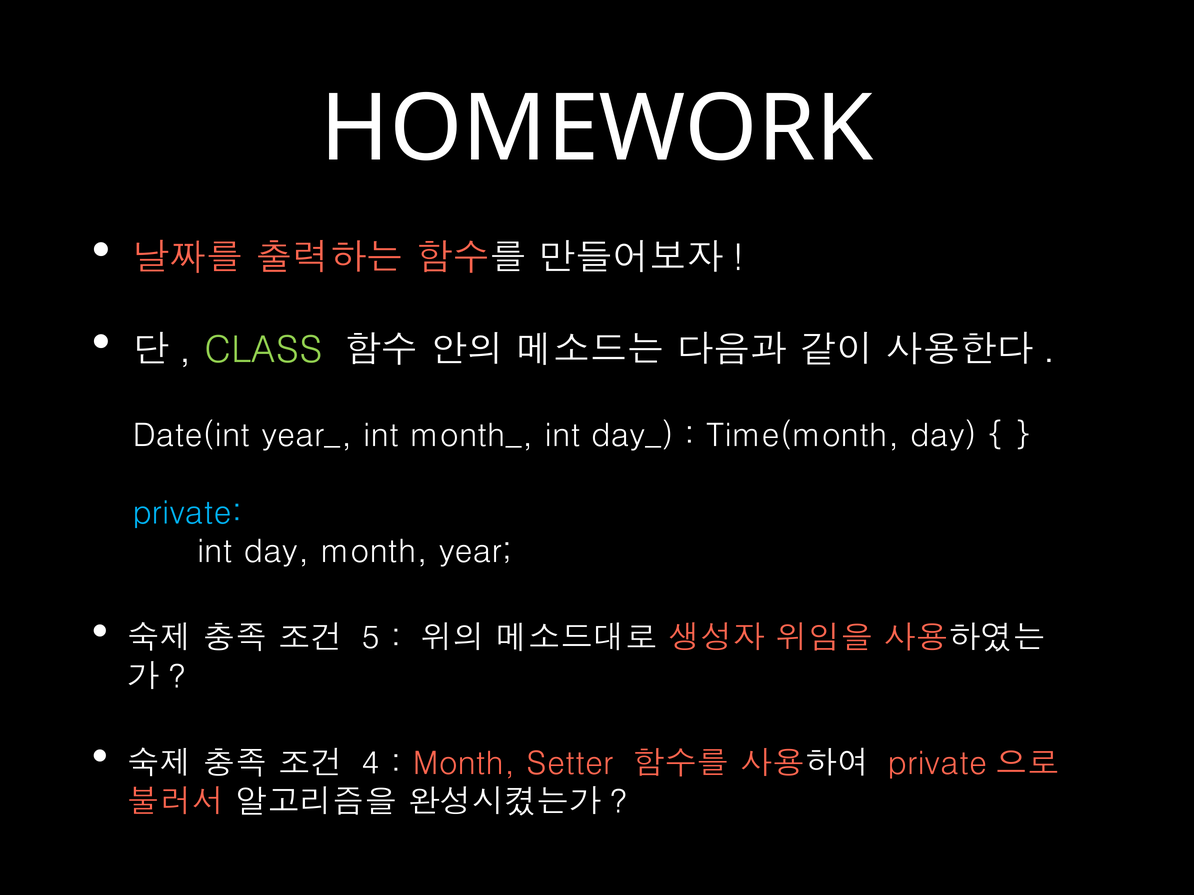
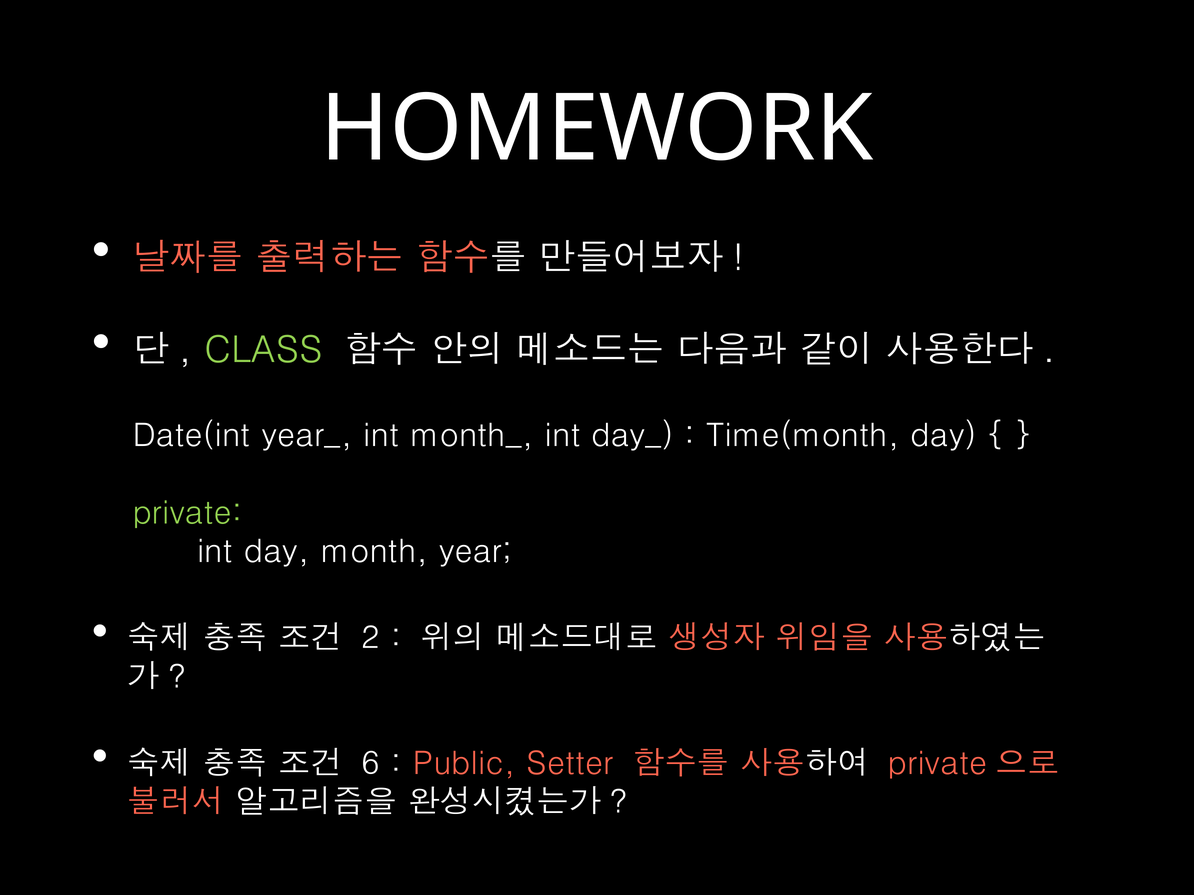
private colour: light blue -> light green
5: 5 -> 2
4: 4 -> 6
Month at (464, 764): Month -> Public
